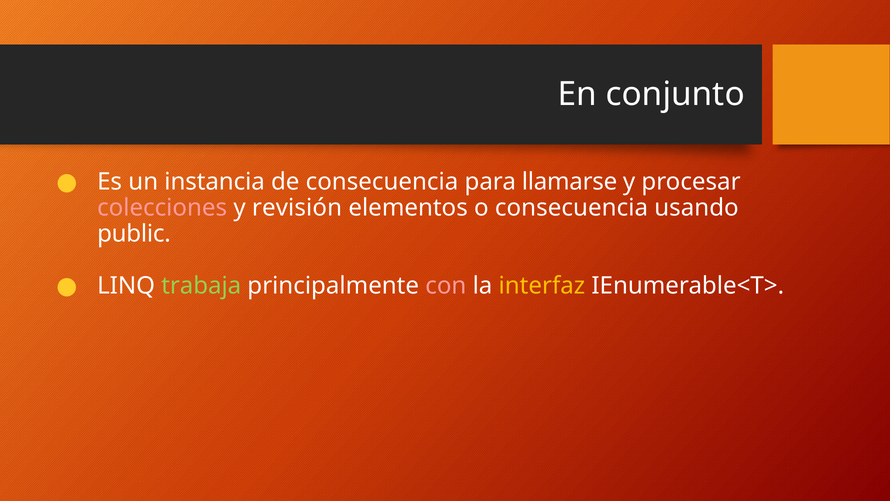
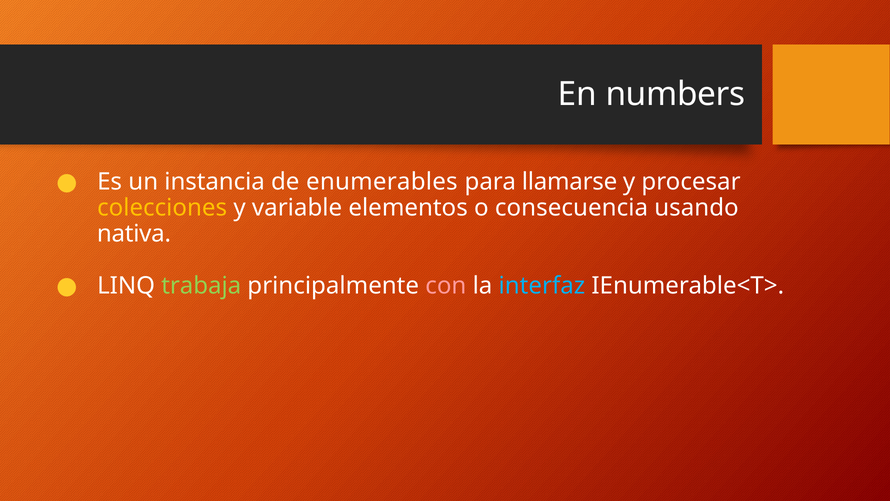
conjunto: conjunto -> numbers
de consecuencia: consecuencia -> enumerables
colecciones colour: pink -> yellow
revisión: revisión -> variable
public: public -> nativa
interfaz colour: yellow -> light blue
